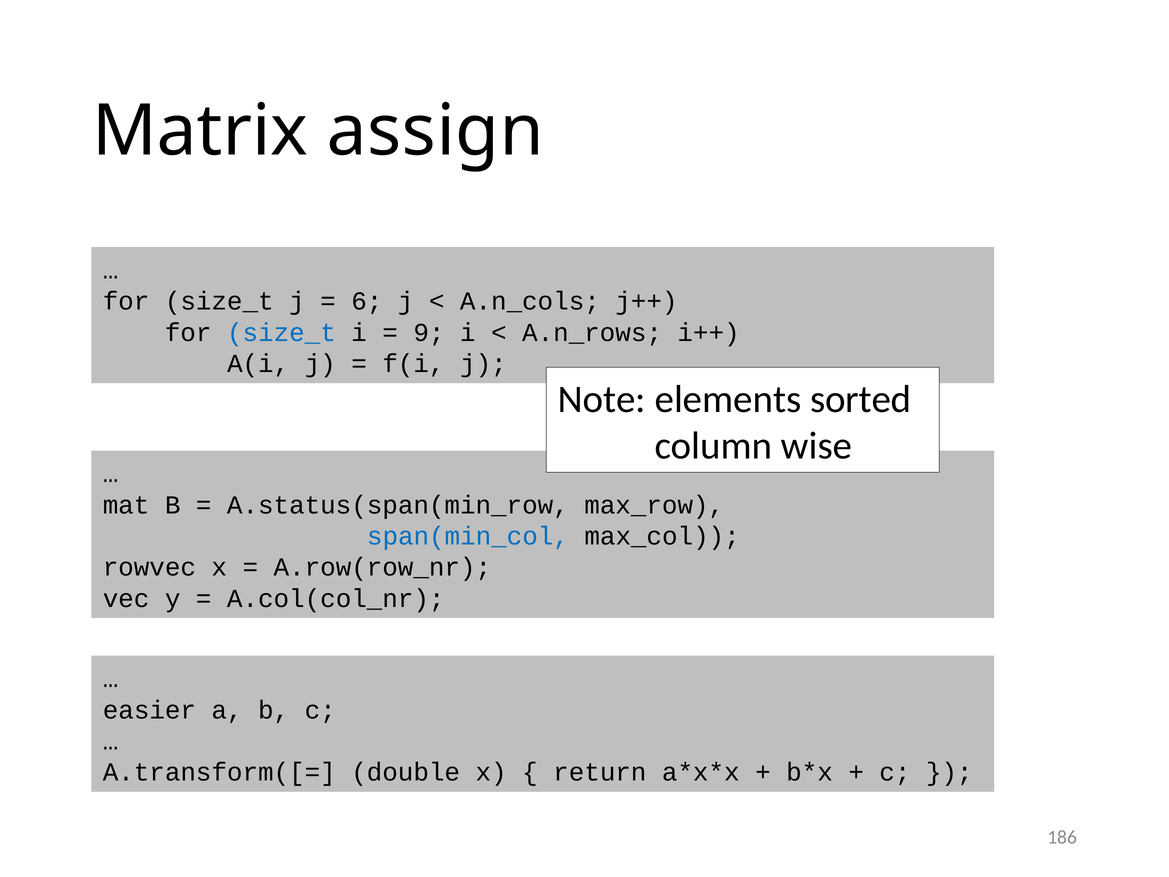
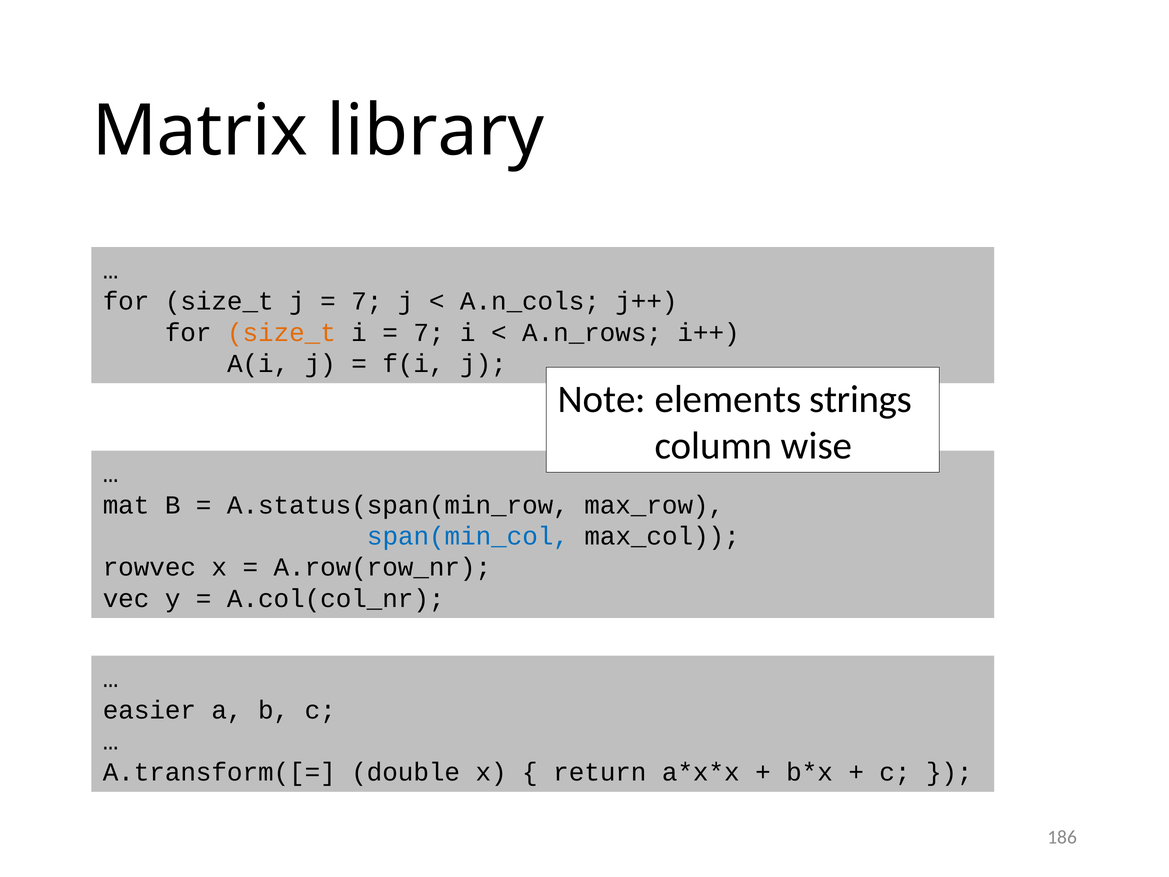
assign: assign -> library
6 at (367, 301): 6 -> 7
size_t at (281, 332) colour: blue -> orange
9 at (429, 332): 9 -> 7
sorted: sorted -> strings
